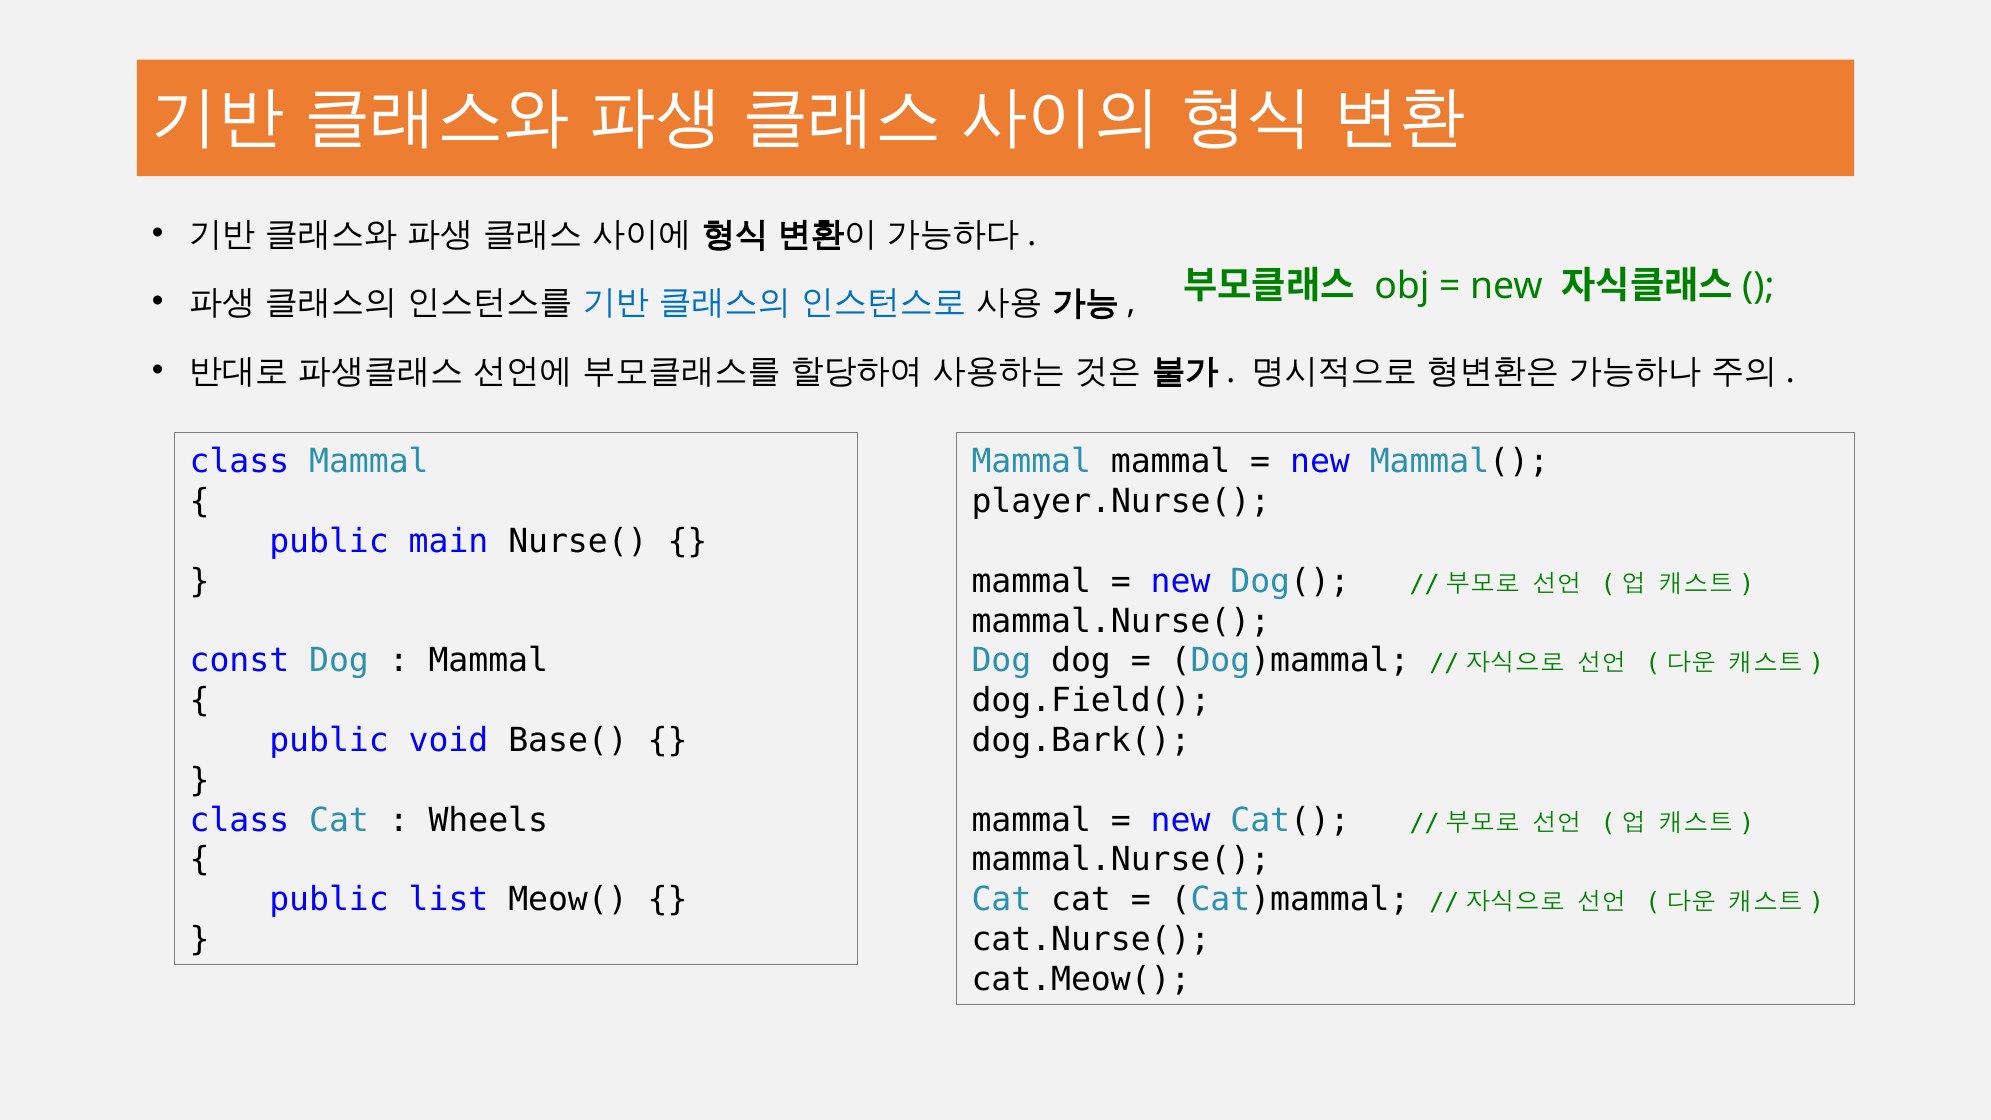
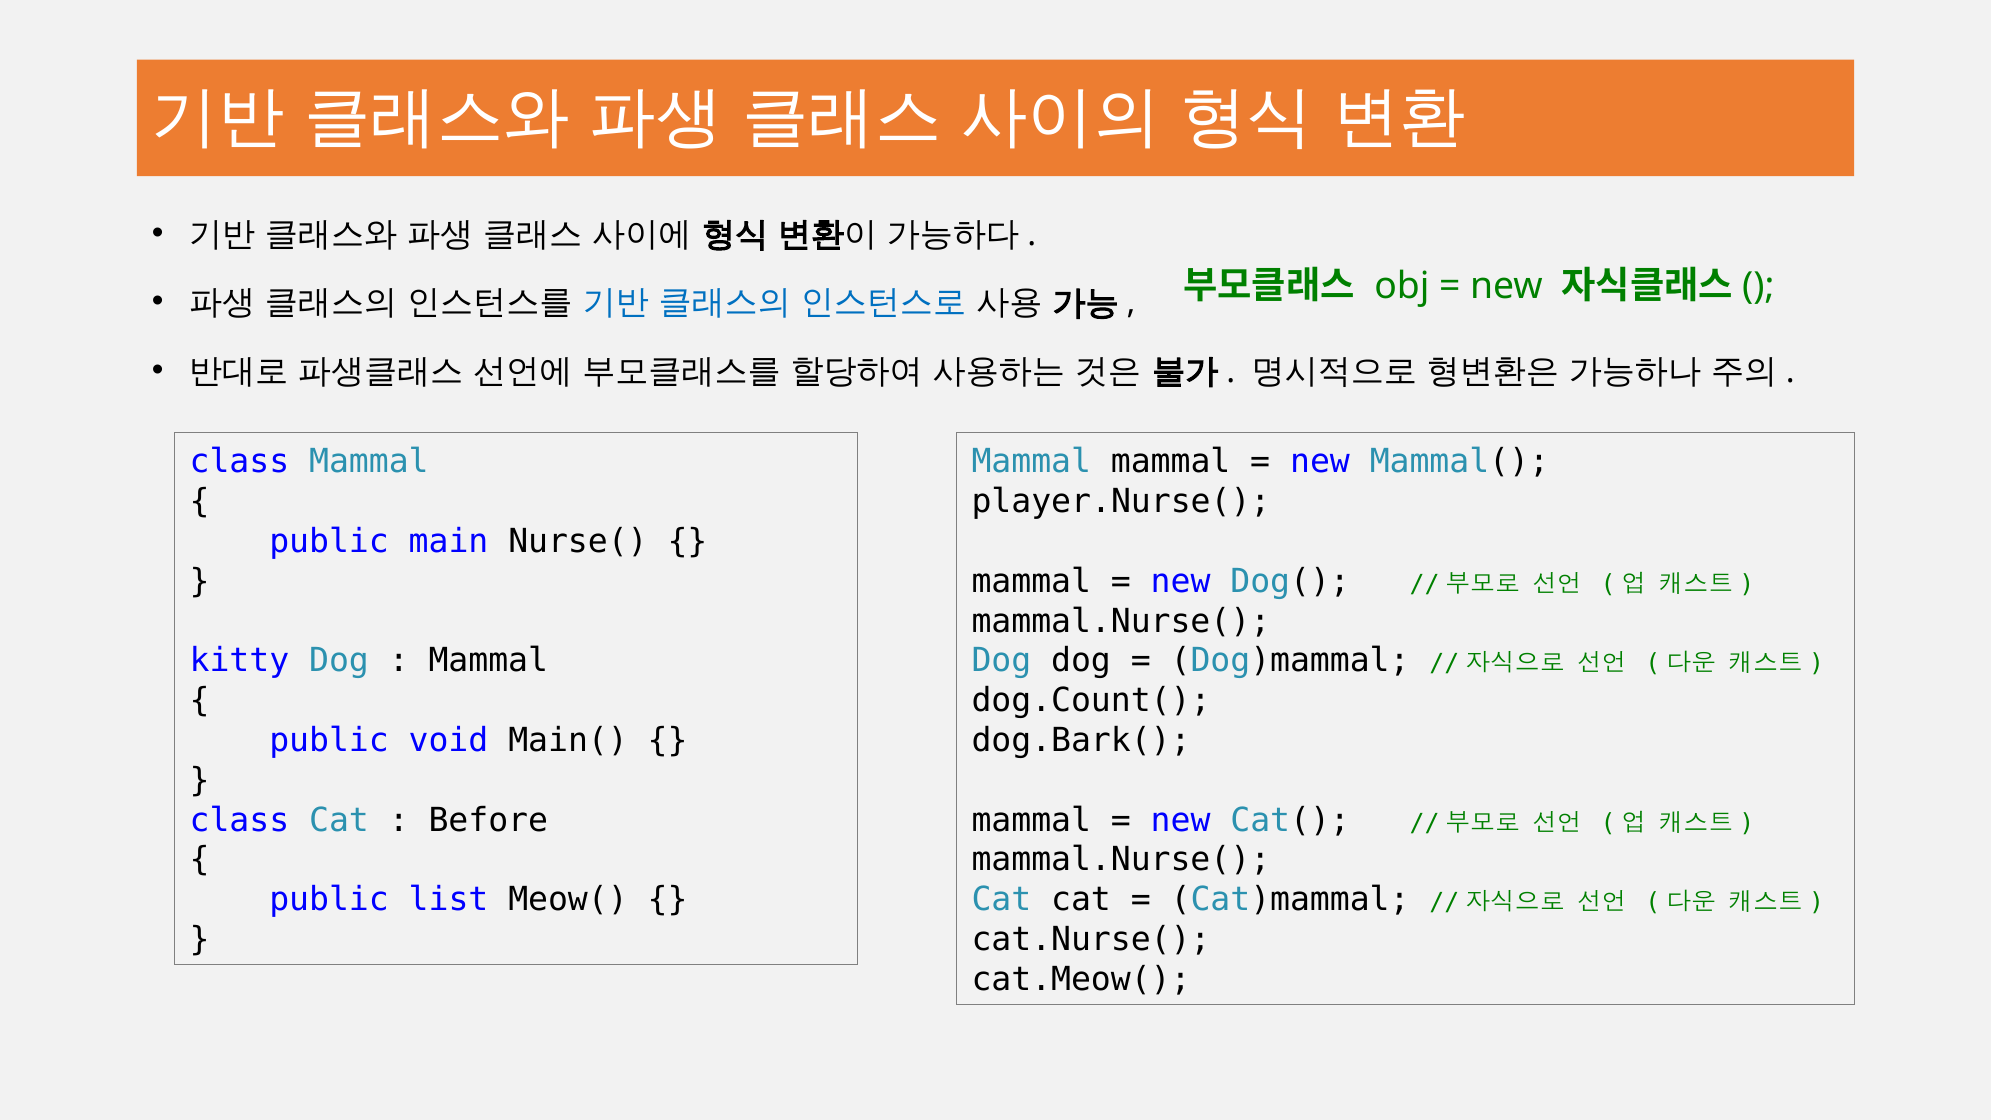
const: const -> kitty
dog.Field(: dog.Field( -> dog.Count(
Base(: Base( -> Main(
Wheels: Wheels -> Before
